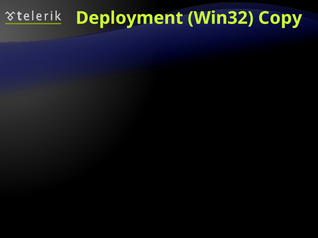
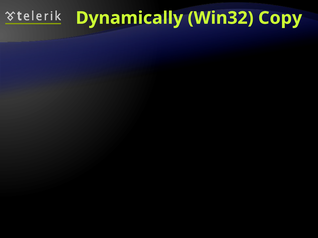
Deployment: Deployment -> Dynamically
